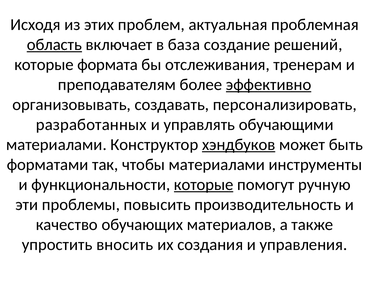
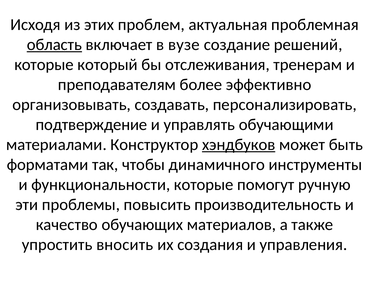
база: база -> вузе
формата: формата -> который
эффективно underline: present -> none
разработанных: разработанных -> подтверждение
чтобы материалами: материалами -> динамичного
которые at (204, 185) underline: present -> none
